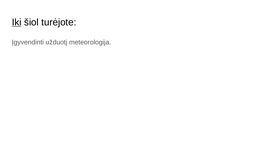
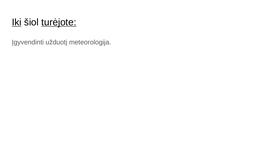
turėjote underline: none -> present
